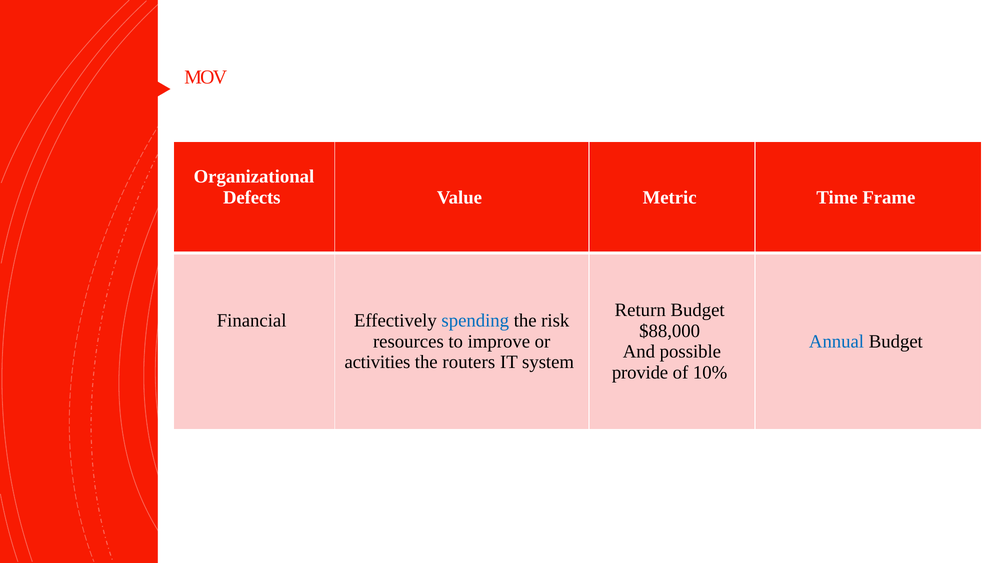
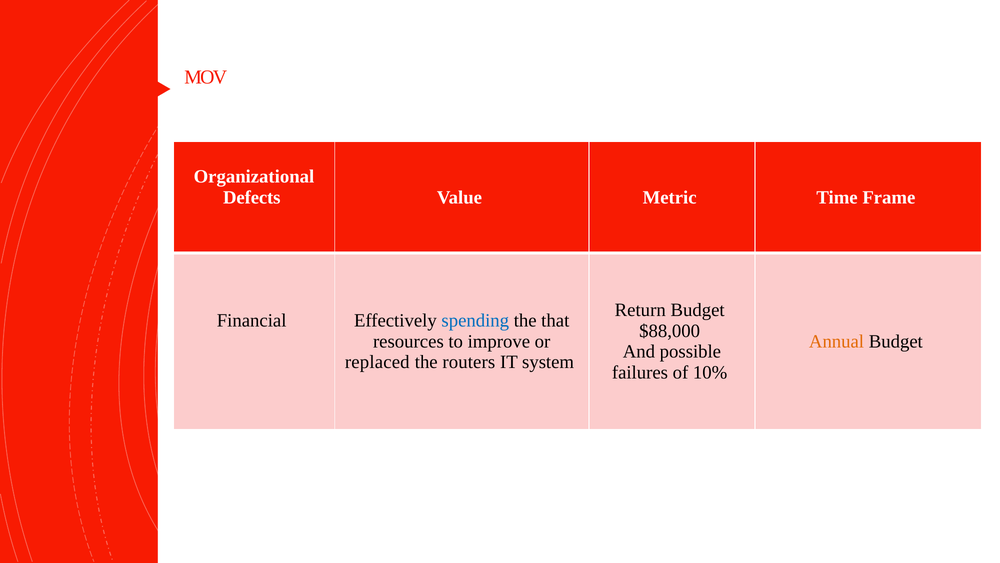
risk: risk -> that
Annual colour: blue -> orange
activities: activities -> replaced
provide: provide -> failures
